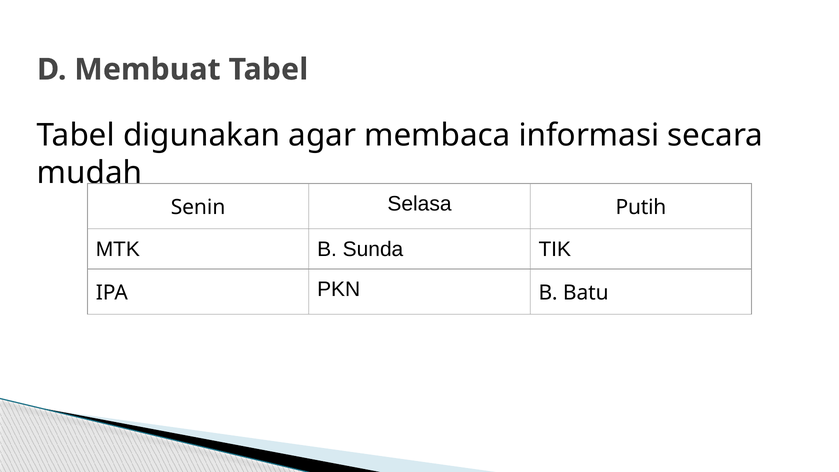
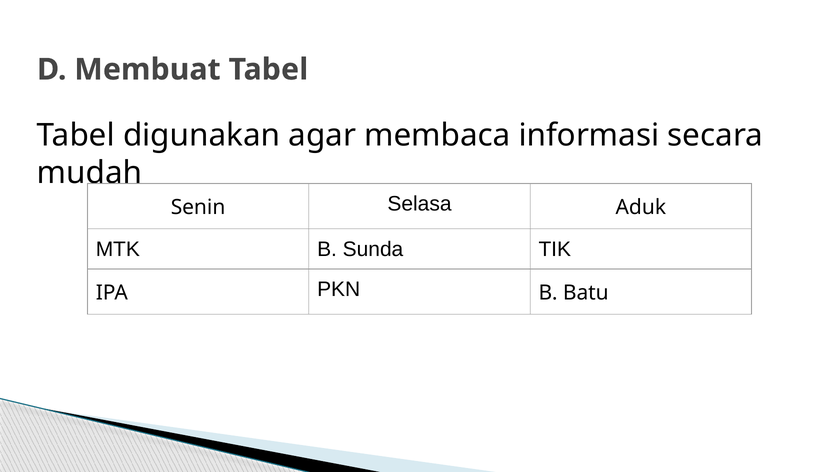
Putih: Putih -> Aduk
